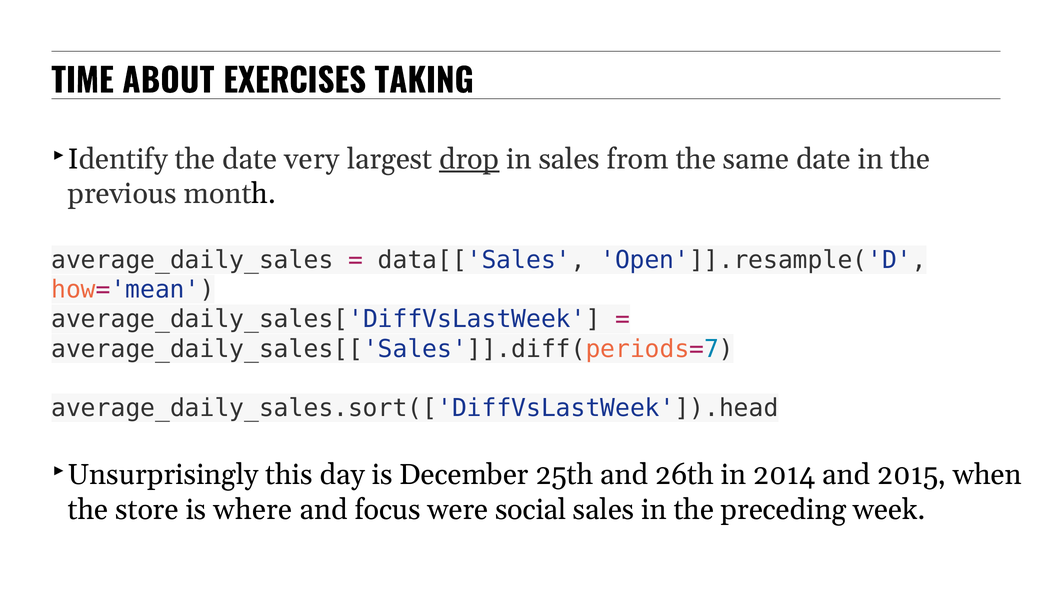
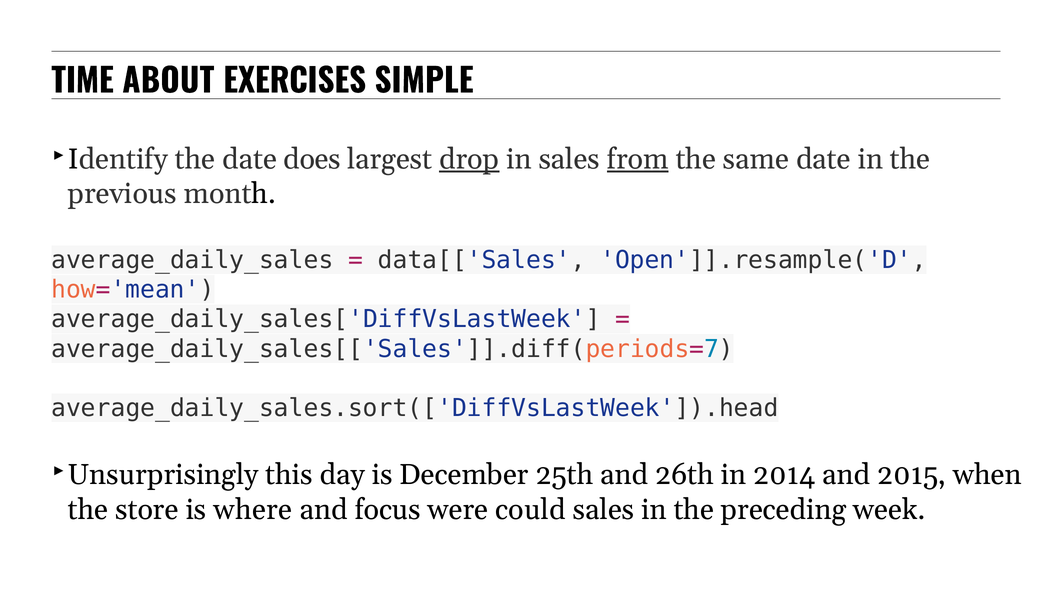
TAKING: TAKING -> SIMPLE
very: very -> does
from underline: none -> present
social: social -> could
